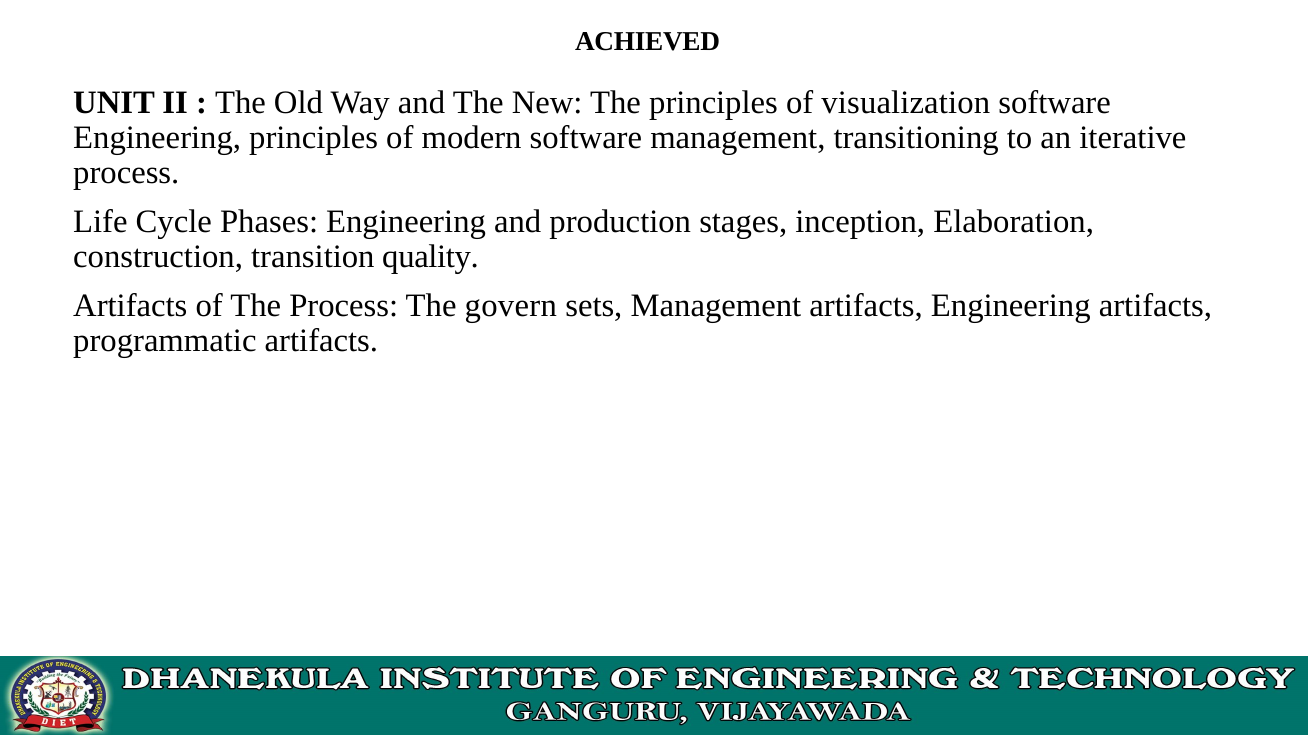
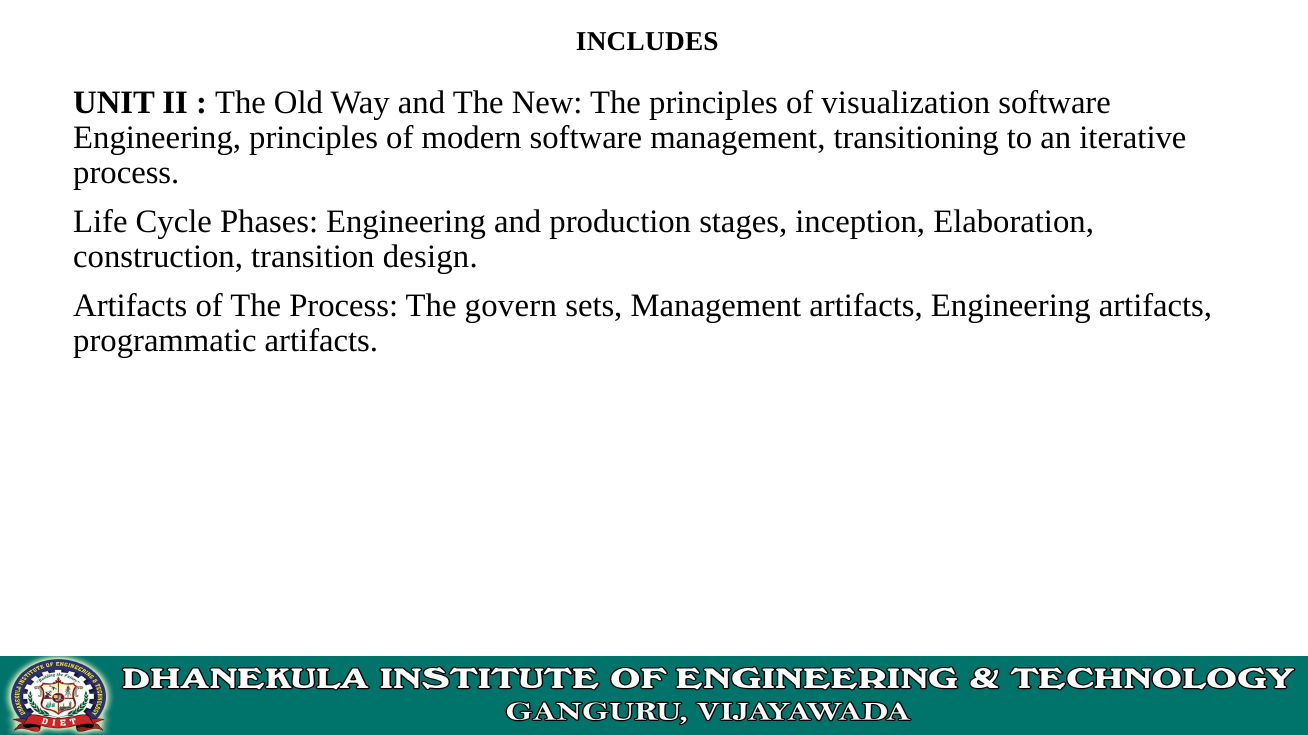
ACHIEVED: ACHIEVED -> INCLUDES
quality: quality -> design
